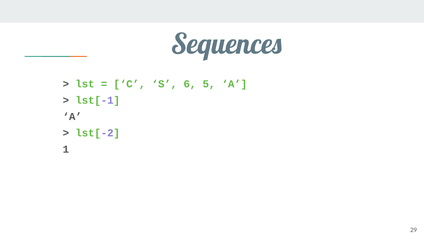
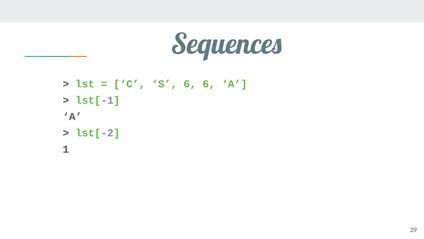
6 5: 5 -> 6
